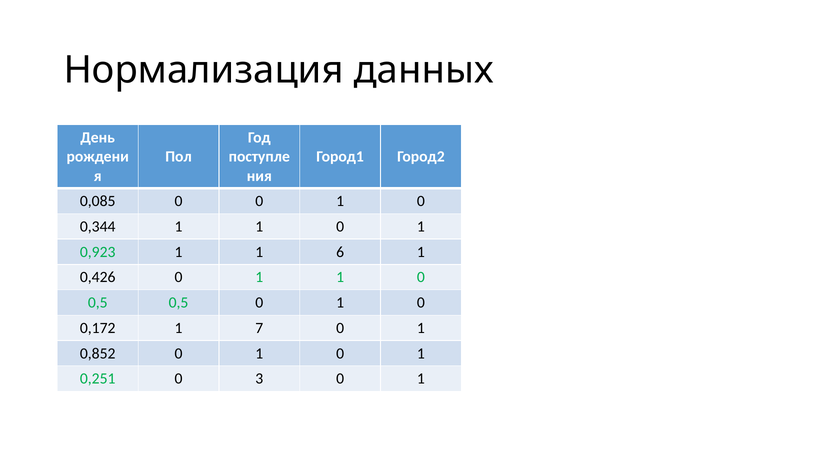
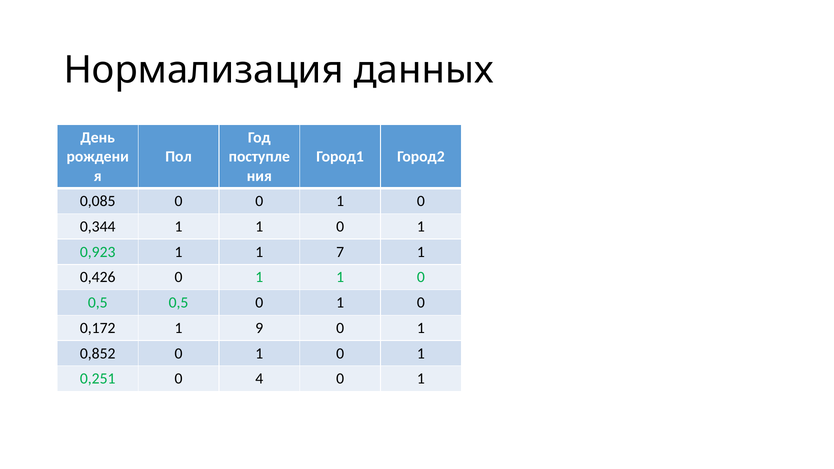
6: 6 -> 7
7: 7 -> 9
3: 3 -> 4
